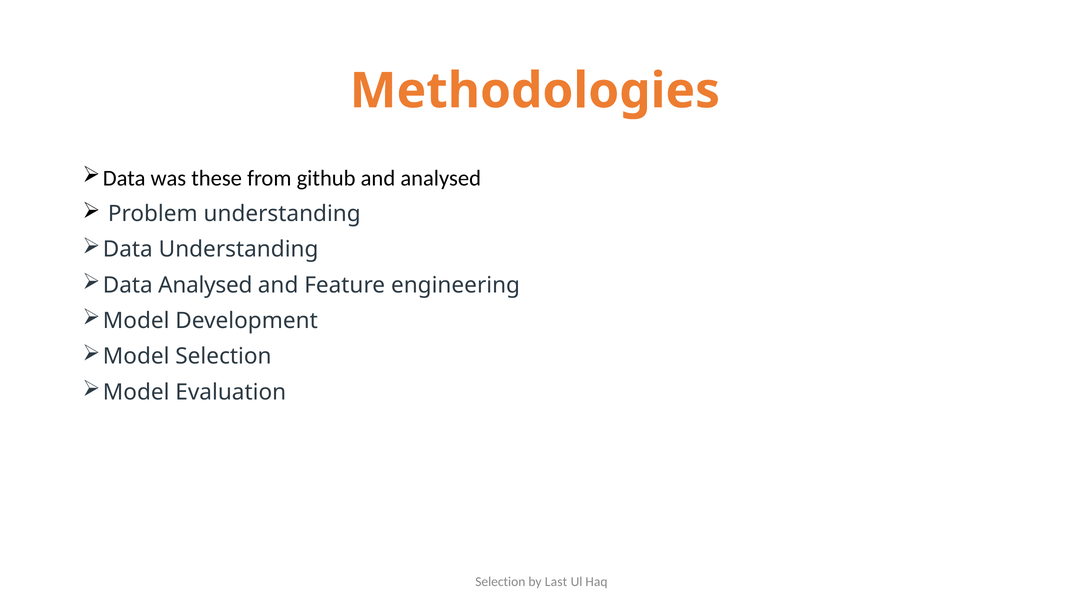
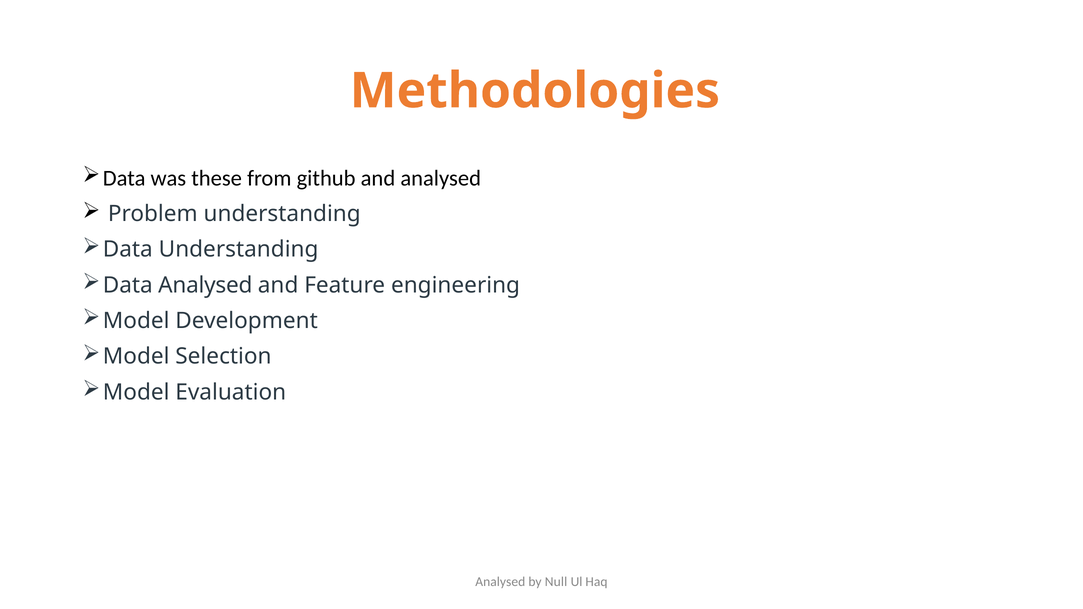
Selection at (500, 582): Selection -> Analysed
Last: Last -> Null
